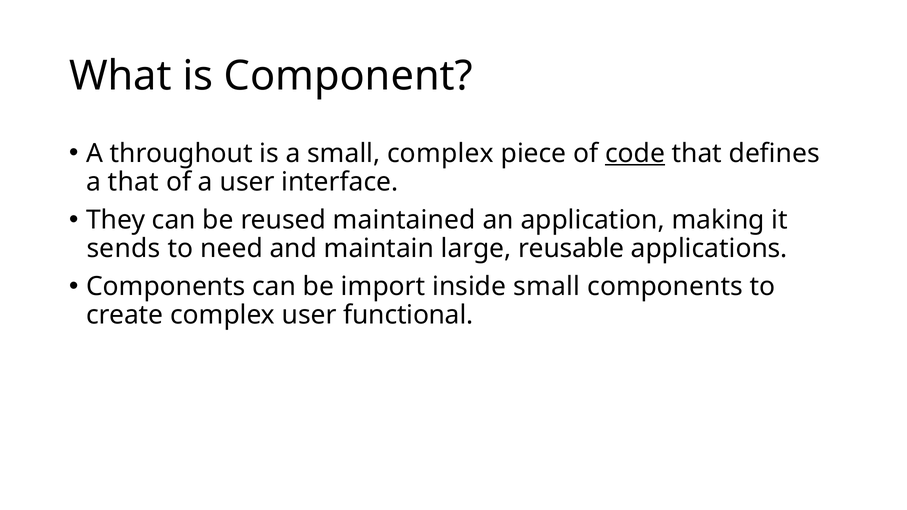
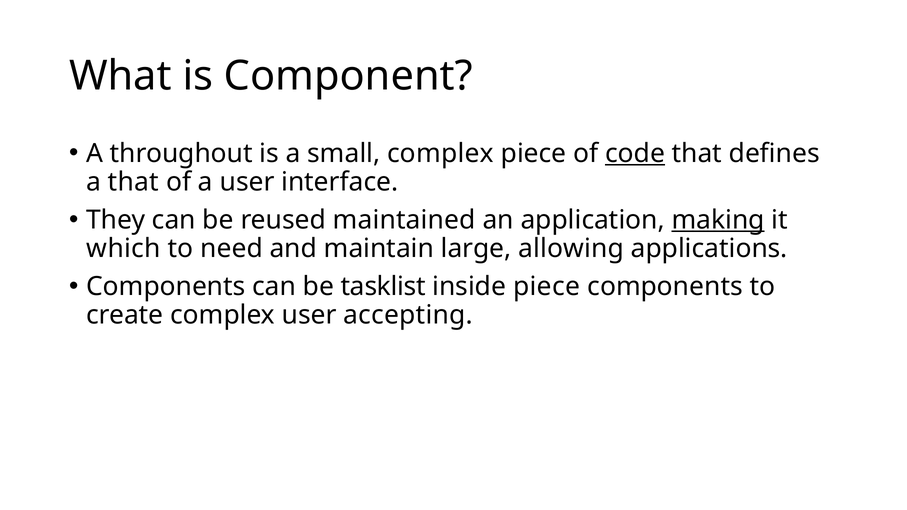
making underline: none -> present
sends: sends -> which
reusable: reusable -> allowing
import: import -> tasklist
inside small: small -> piece
functional: functional -> accepting
